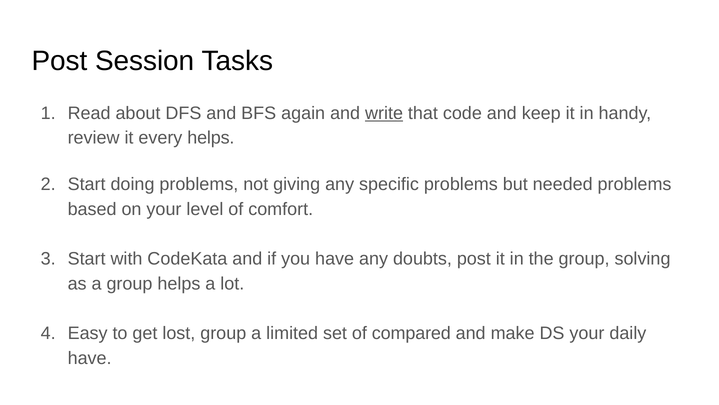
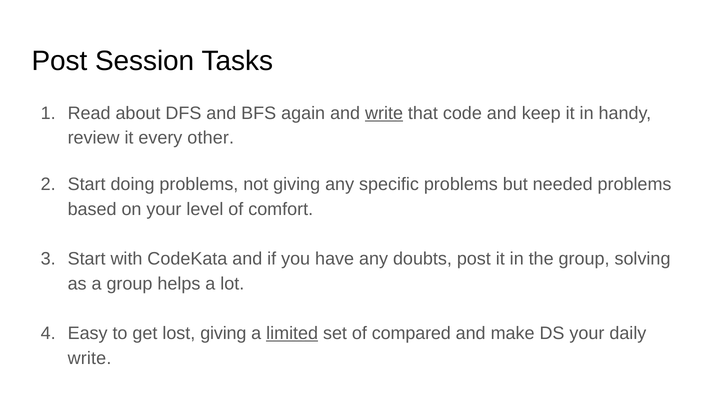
every helps: helps -> other
lost group: group -> giving
limited underline: none -> present
have at (90, 358): have -> write
